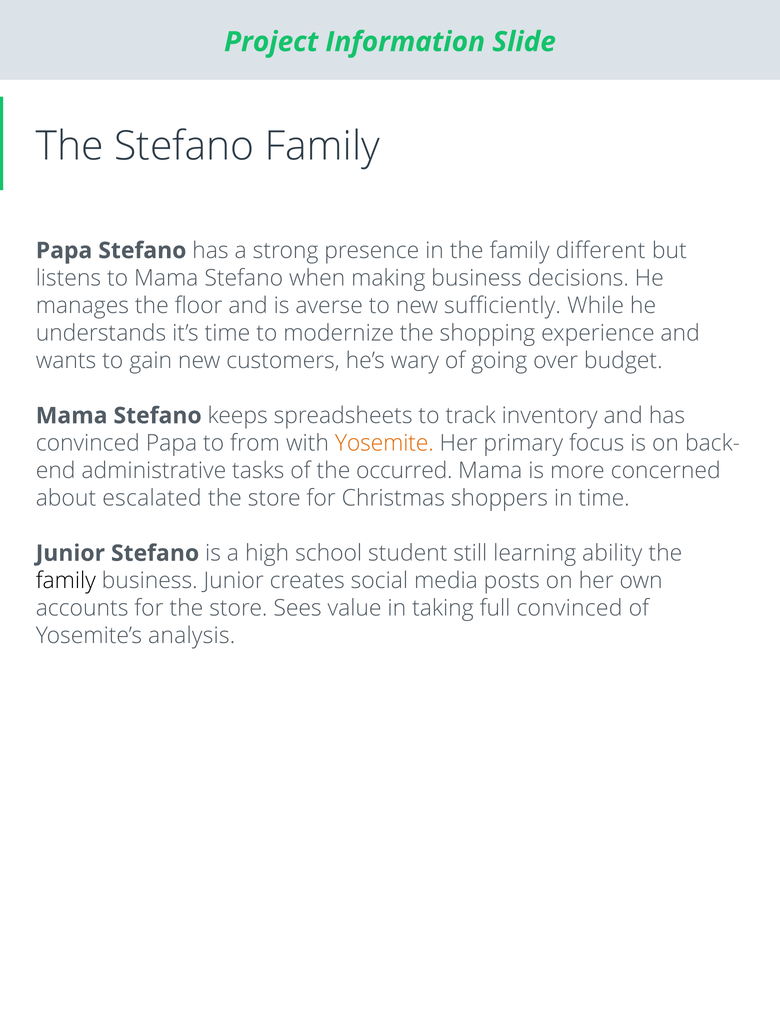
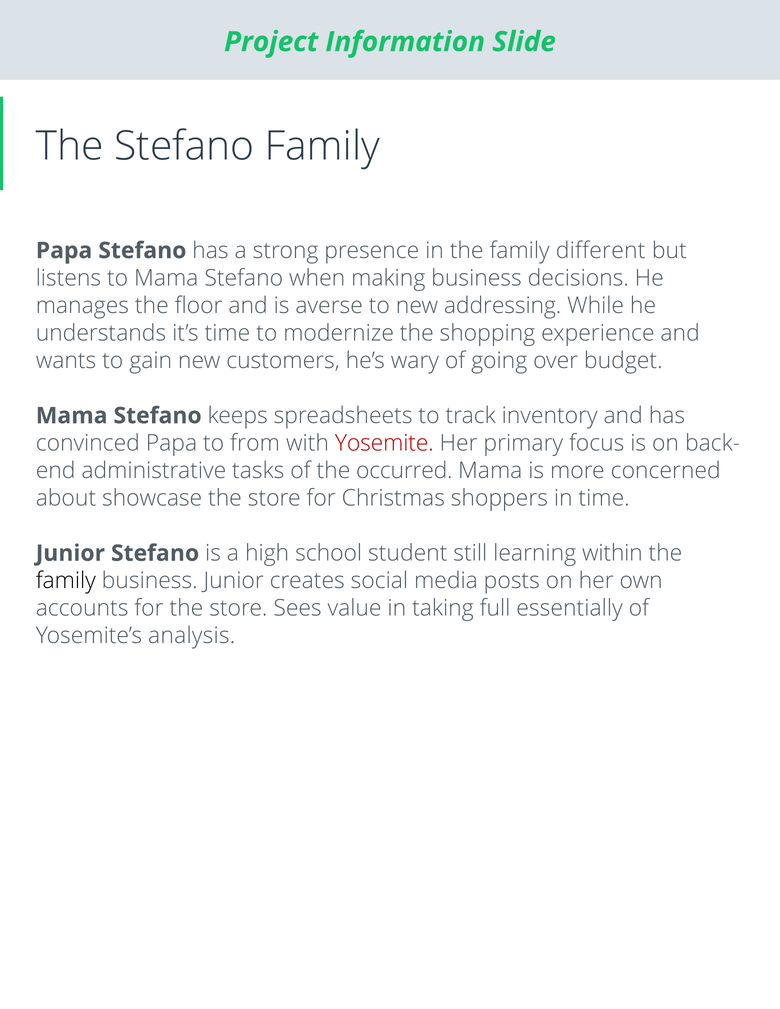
sufficiently: sufficiently -> addressing
Yosemite colour: orange -> red
escalated: escalated -> showcase
ability: ability -> within
full convinced: convinced -> essentially
